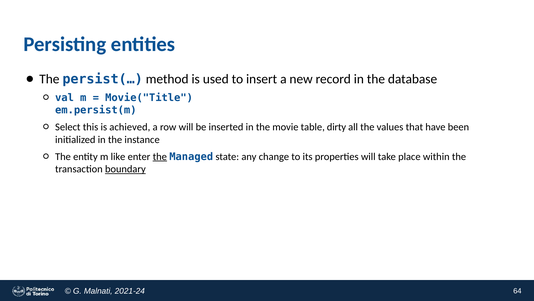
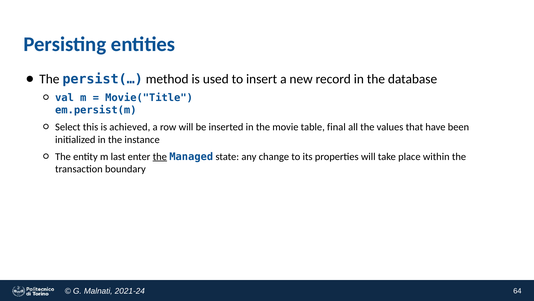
dirty: dirty -> final
like: like -> last
boundary underline: present -> none
